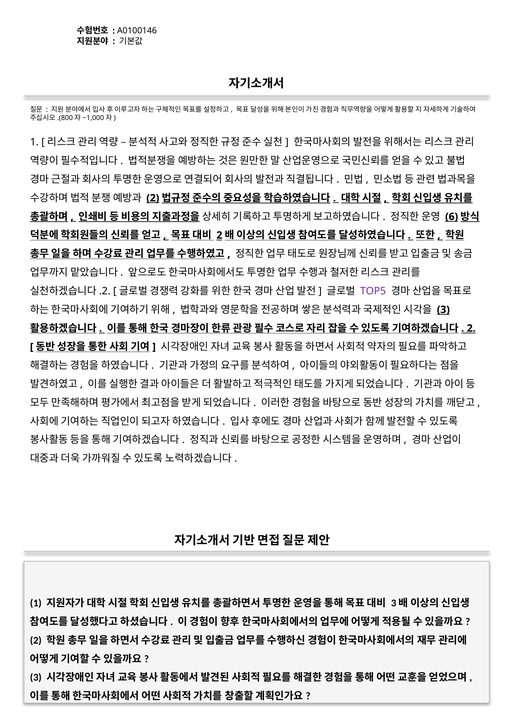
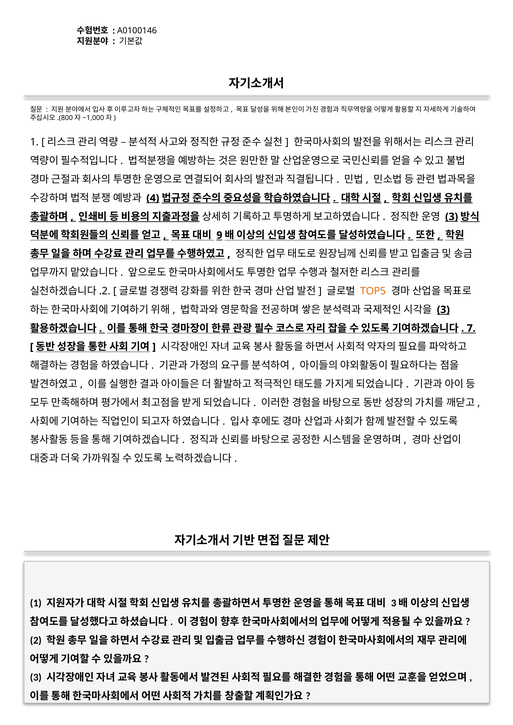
2 at (153, 198): 2 -> 4
6 at (452, 217): 6 -> 3
2 at (219, 235): 2 -> 9
TOP5 colour: purple -> orange
2 at (471, 329): 2 -> 7
